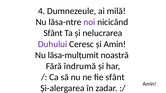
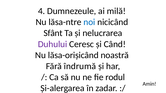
noi colour: purple -> blue
și Amin: Amin -> Când
lăsa-mulțumit: lăsa-mulțumit -> lăsa-orișicând
fie sfânt: sfânt -> rodul
